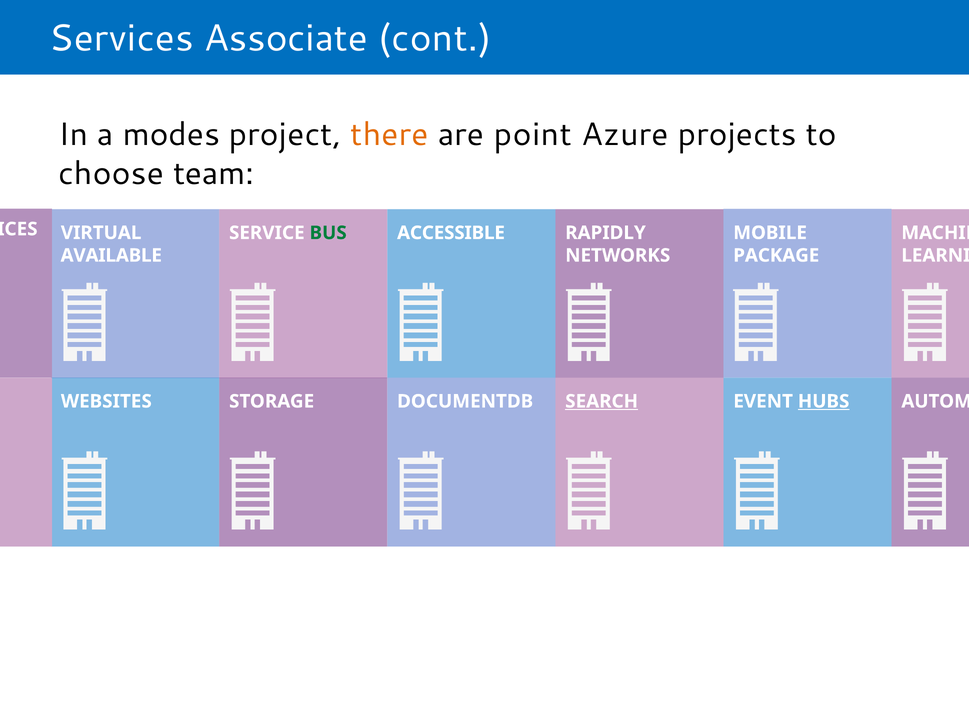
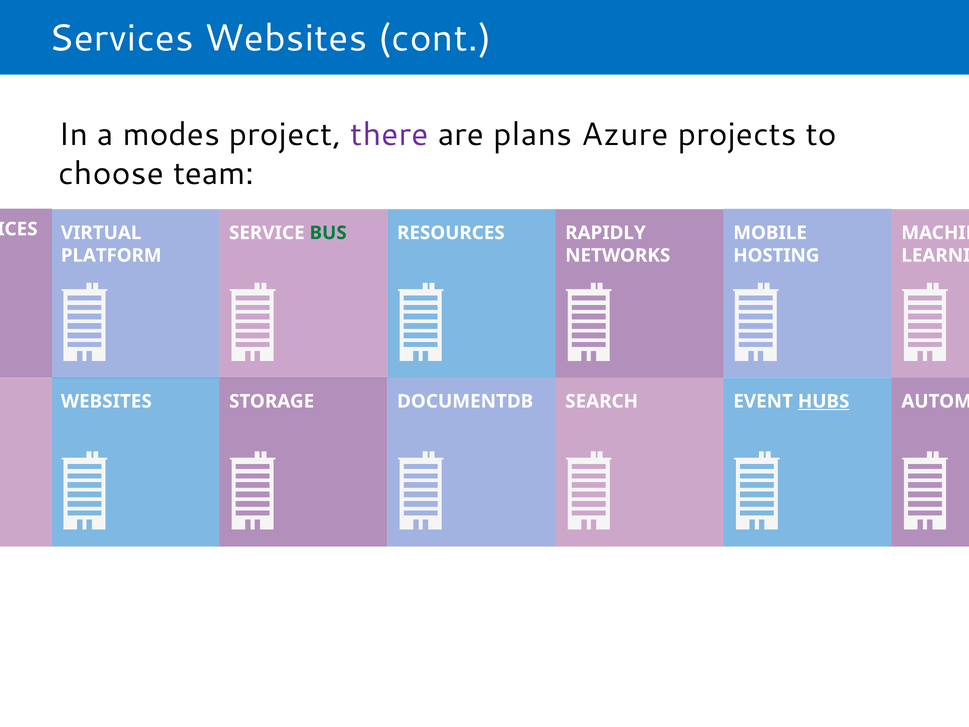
Services Associate: Associate -> Websites
there colour: orange -> purple
point: point -> plans
ACCESSIBLE: ACCESSIBLE -> RESOURCES
AVAILABLE: AVAILABLE -> PLATFORM
PACKAGE: PACKAGE -> HOSTING
SEARCH underline: present -> none
